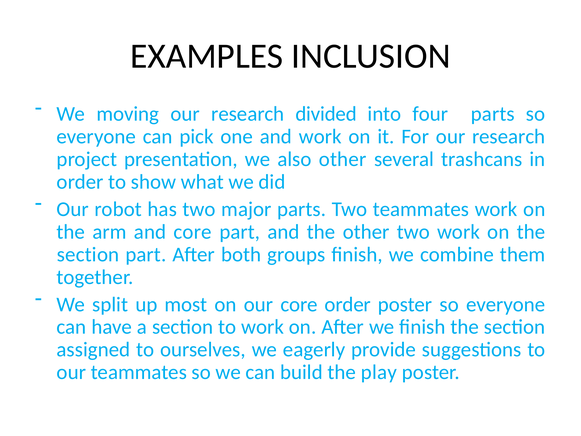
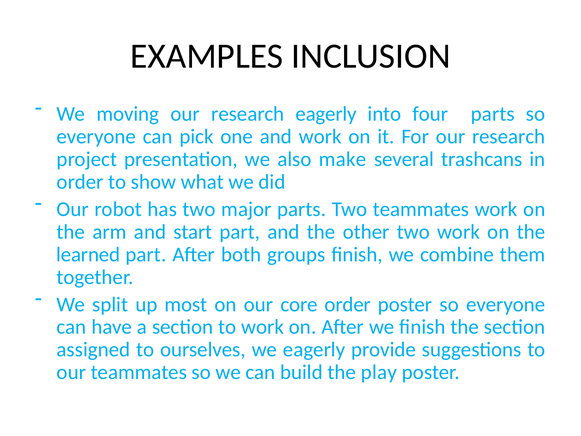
research divided: divided -> eagerly
also other: other -> make
and core: core -> start
section at (88, 254): section -> learned
